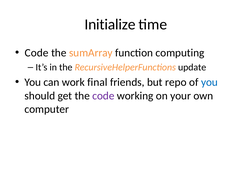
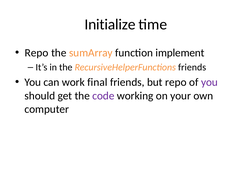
Code at (37, 53): Code -> Repo
computing: computing -> implement
RecursiveHelperFunctions update: update -> friends
you at (209, 82) colour: blue -> purple
